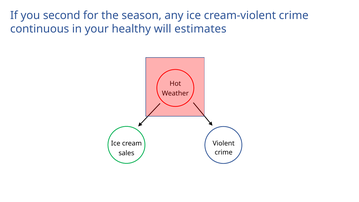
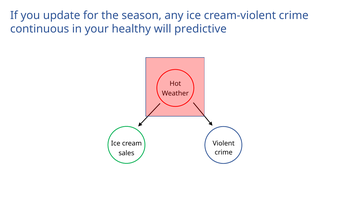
second: second -> update
estimates: estimates -> predictive
